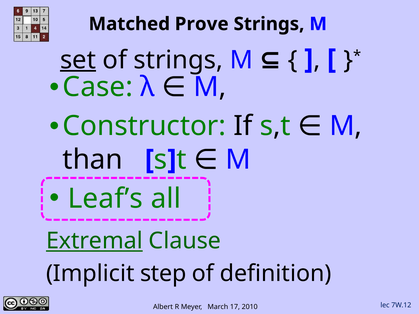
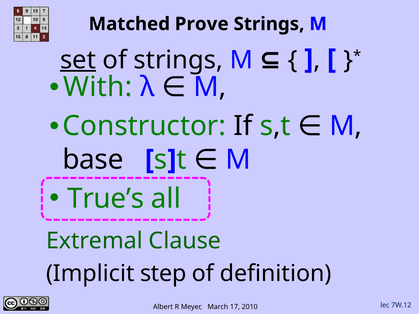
Case: Case -> With
than: than -> base
Leaf’s: Leaf’s -> True’s
Extremal underline: present -> none
